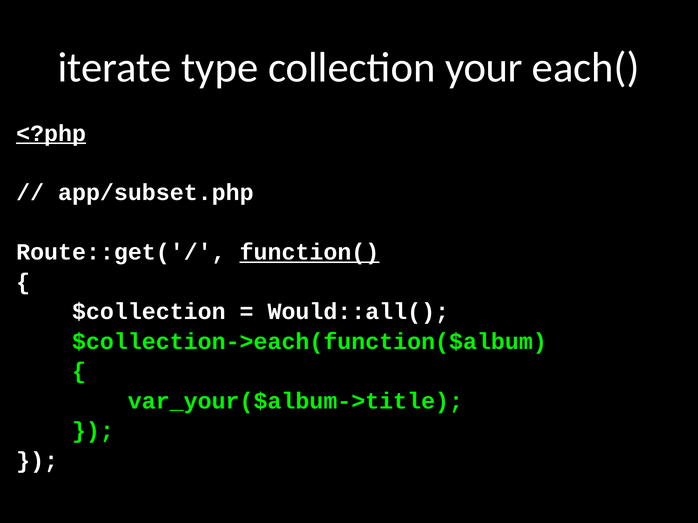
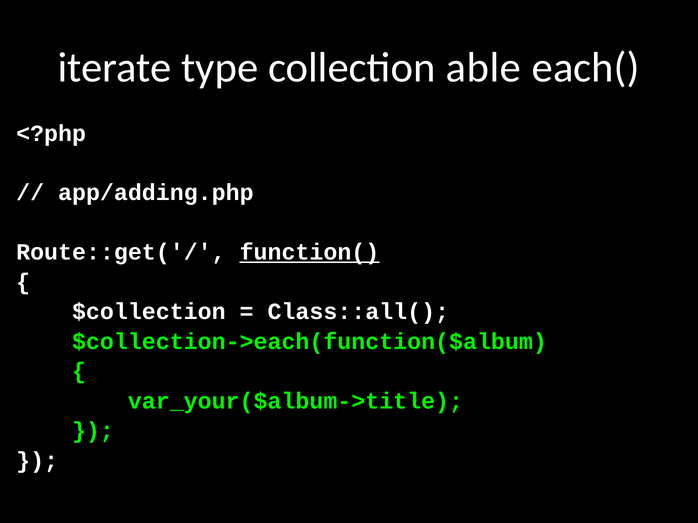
your: your -> able
<?php underline: present -> none
app/subset.php: app/subset.php -> app/adding.php
Would::all(: Would::all( -> Class::all(
